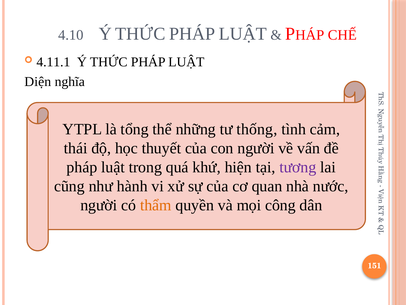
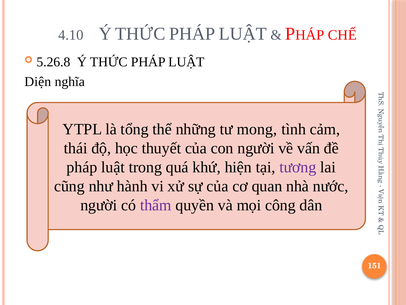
4.11.1: 4.11.1 -> 5.26.8
thống: thống -> mong
thẩm colour: orange -> purple
